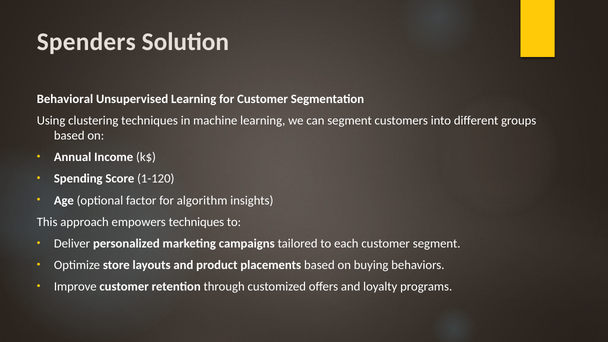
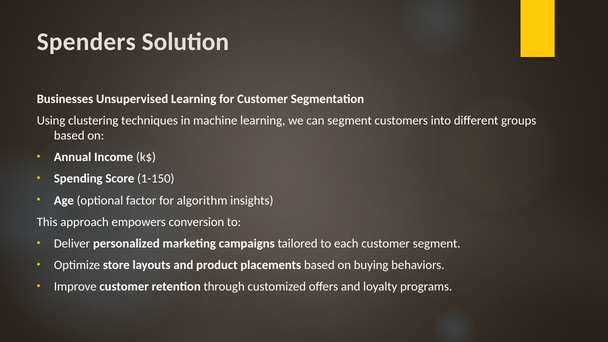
Behavioral: Behavioral -> Businesses
1-120: 1-120 -> 1-150
empowers techniques: techniques -> conversion
